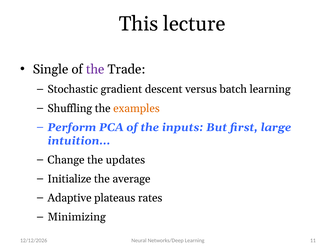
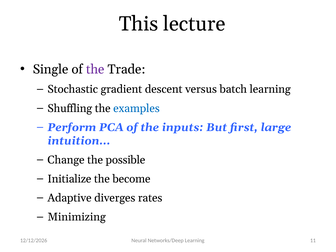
examples colour: orange -> blue
updates: updates -> possible
average: average -> become
plateaus: plateaus -> diverges
